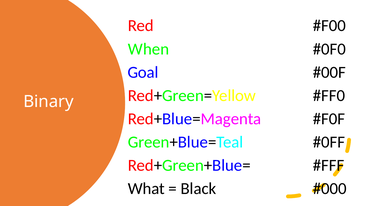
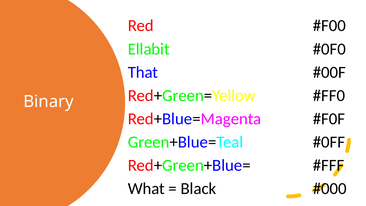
When: When -> Ellabit
Goal: Goal -> That
